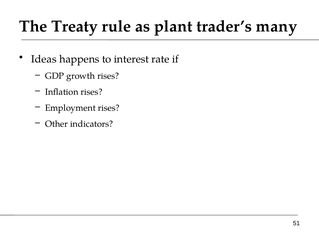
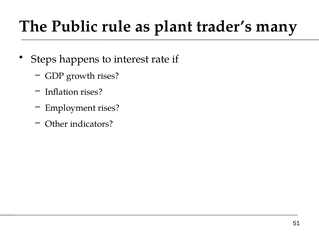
Treaty: Treaty -> Public
Ideas: Ideas -> Steps
